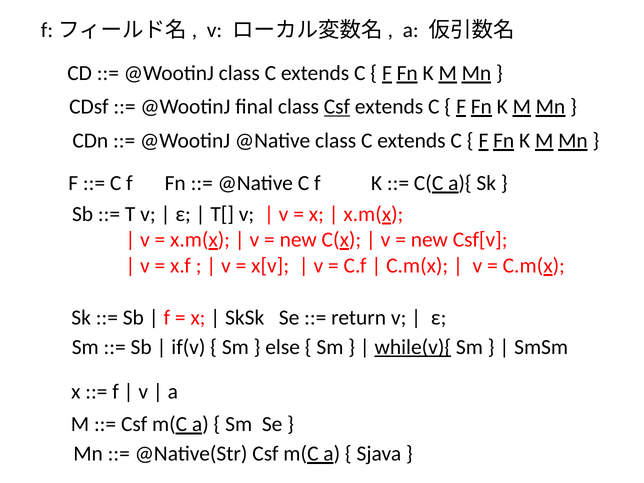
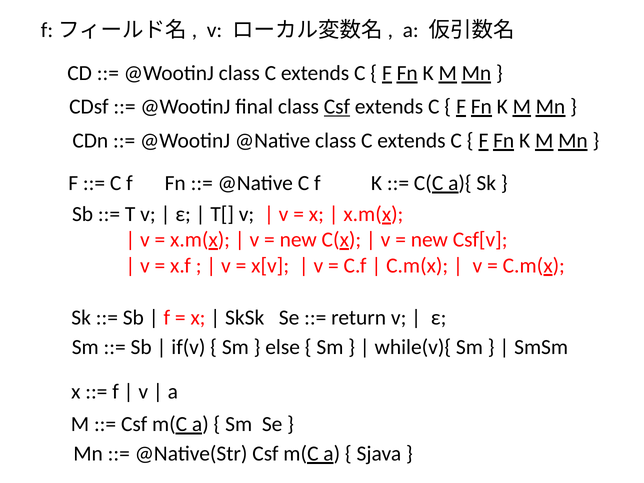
while(v){ underline: present -> none
